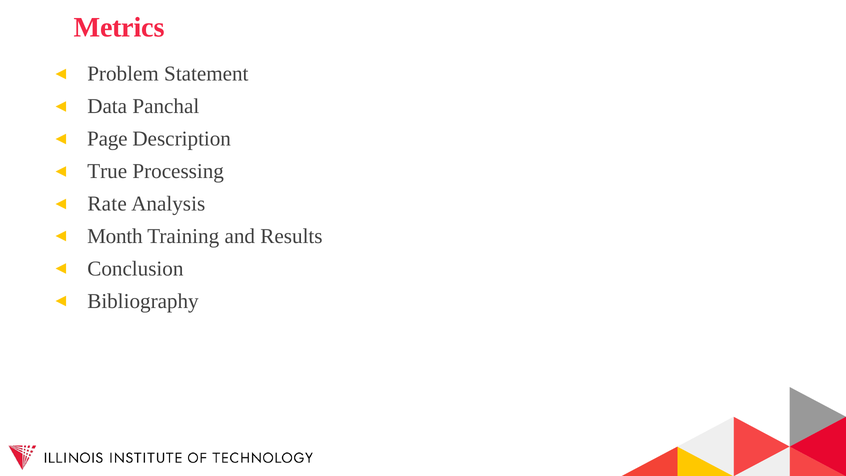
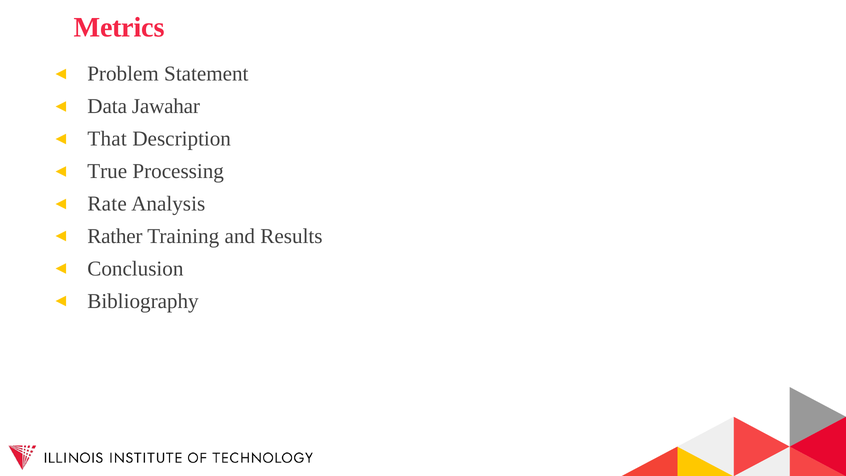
Panchal: Panchal -> Jawahar
Page: Page -> That
Month: Month -> Rather
